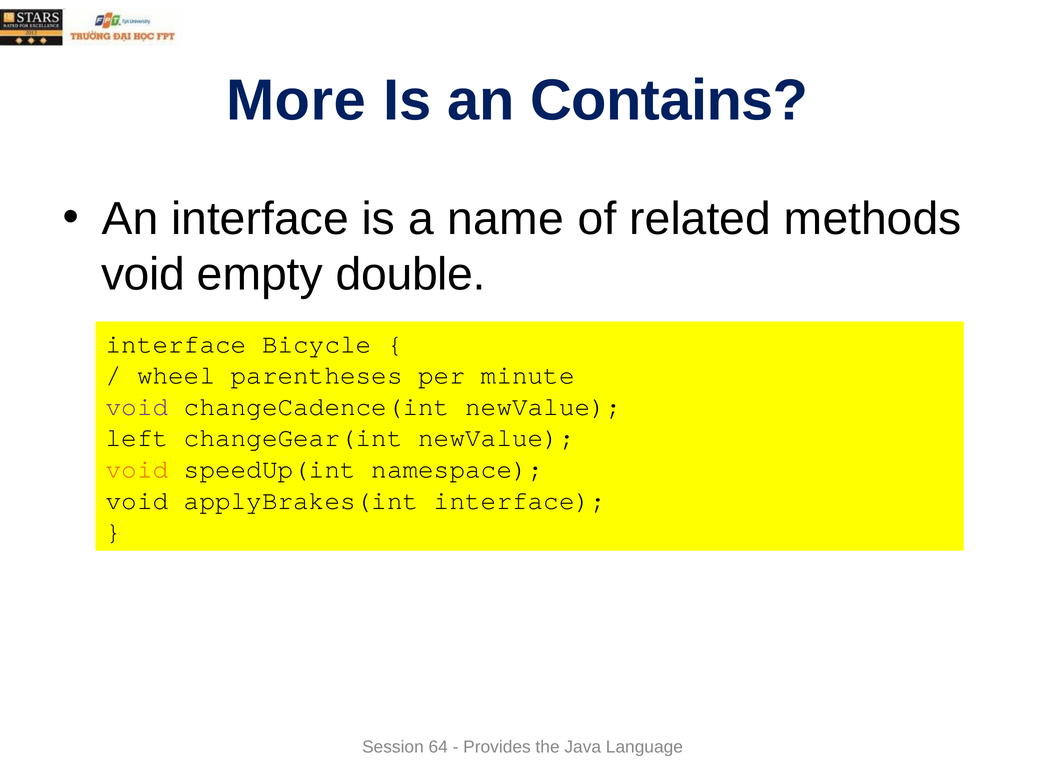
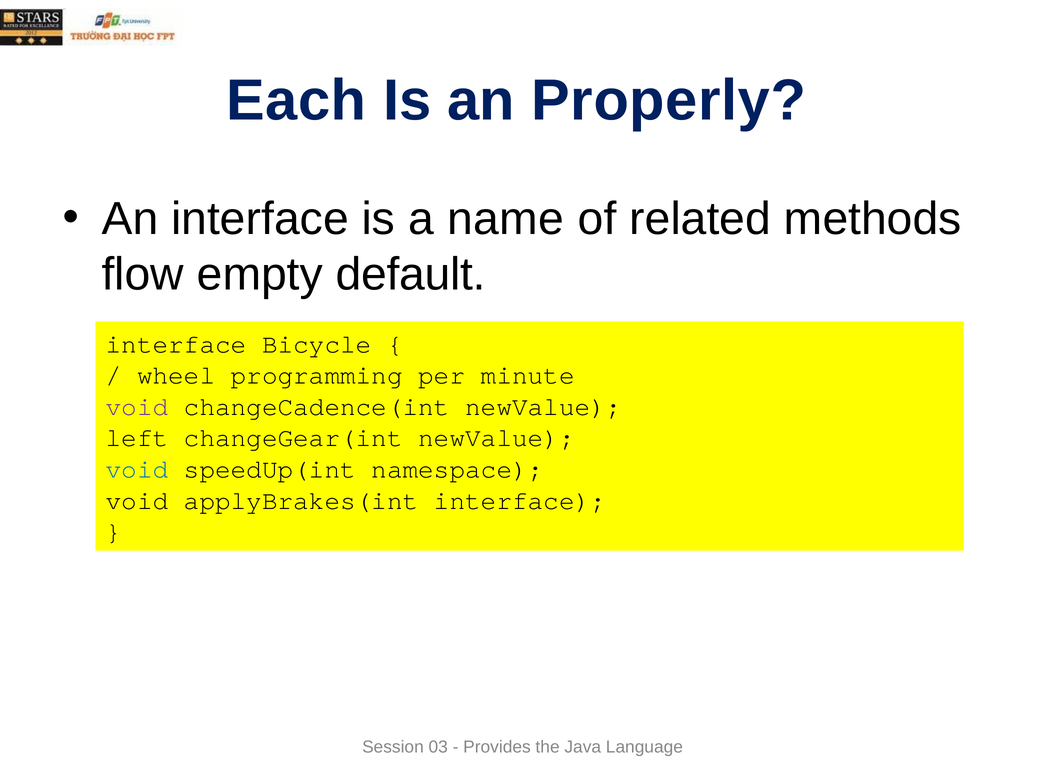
More: More -> Each
Contains: Contains -> Properly
void at (143, 274): void -> flow
double: double -> default
parentheses: parentheses -> programming
void at (137, 469) colour: orange -> blue
64: 64 -> 03
